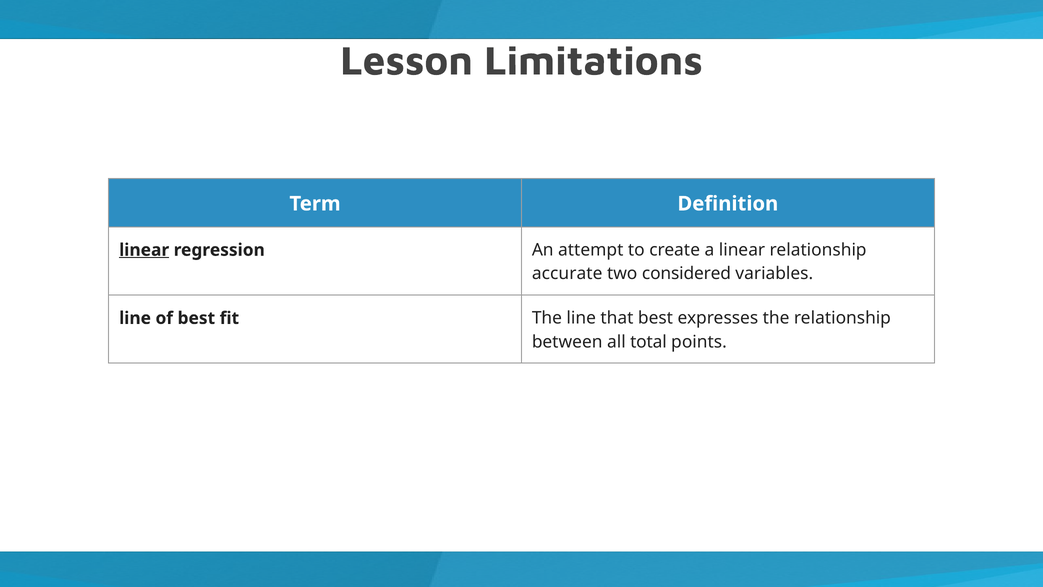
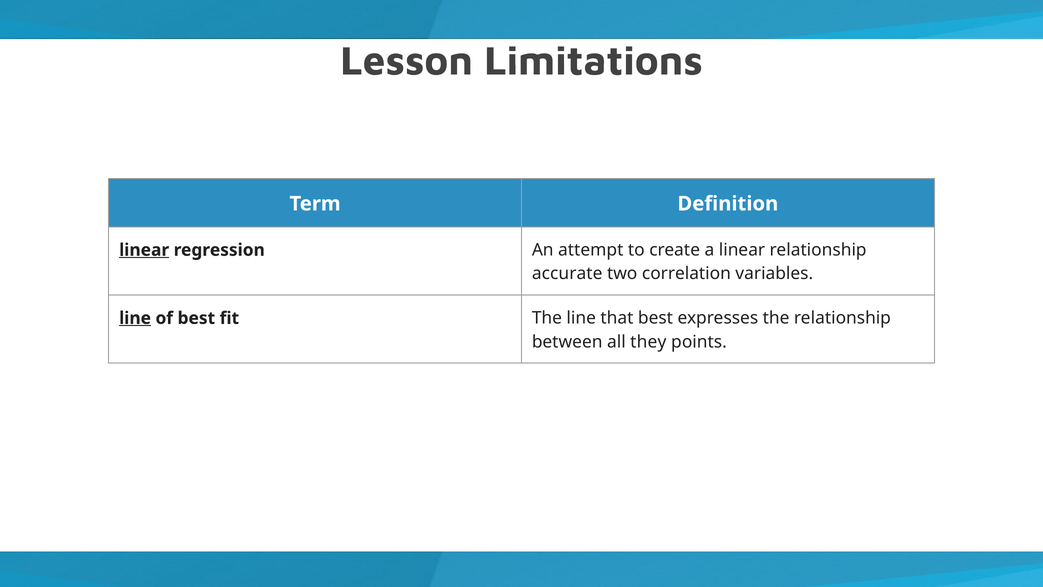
considered: considered -> correlation
line at (135, 318) underline: none -> present
total: total -> they
